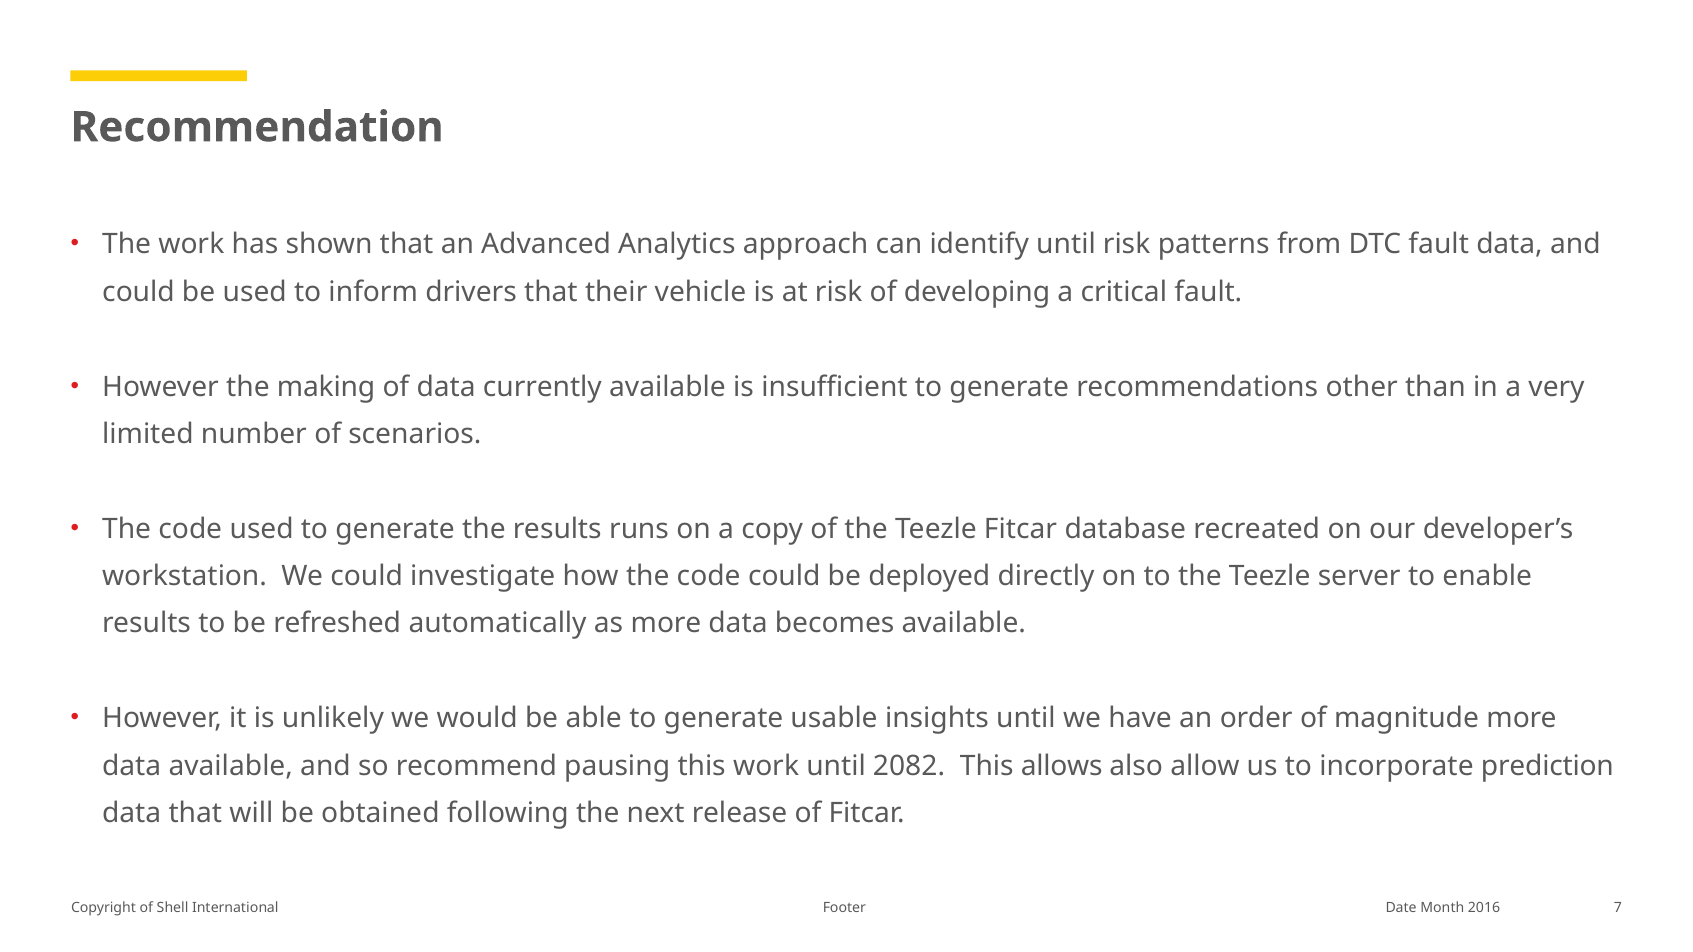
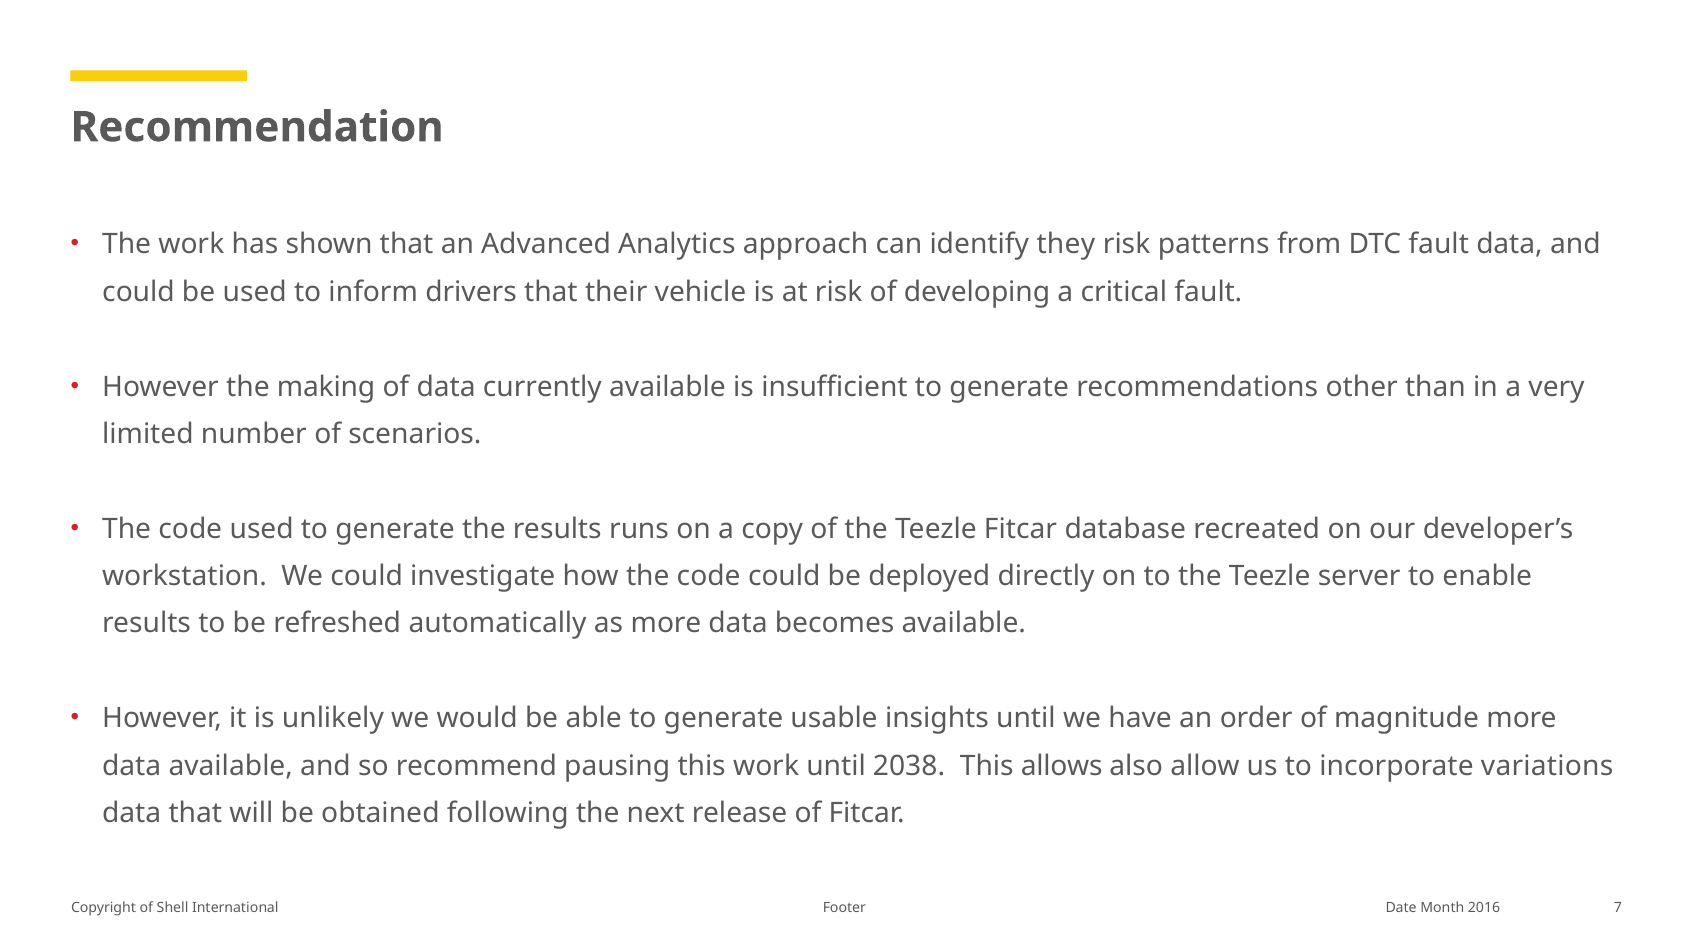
identify until: until -> they
2082: 2082 -> 2038
prediction: prediction -> variations
